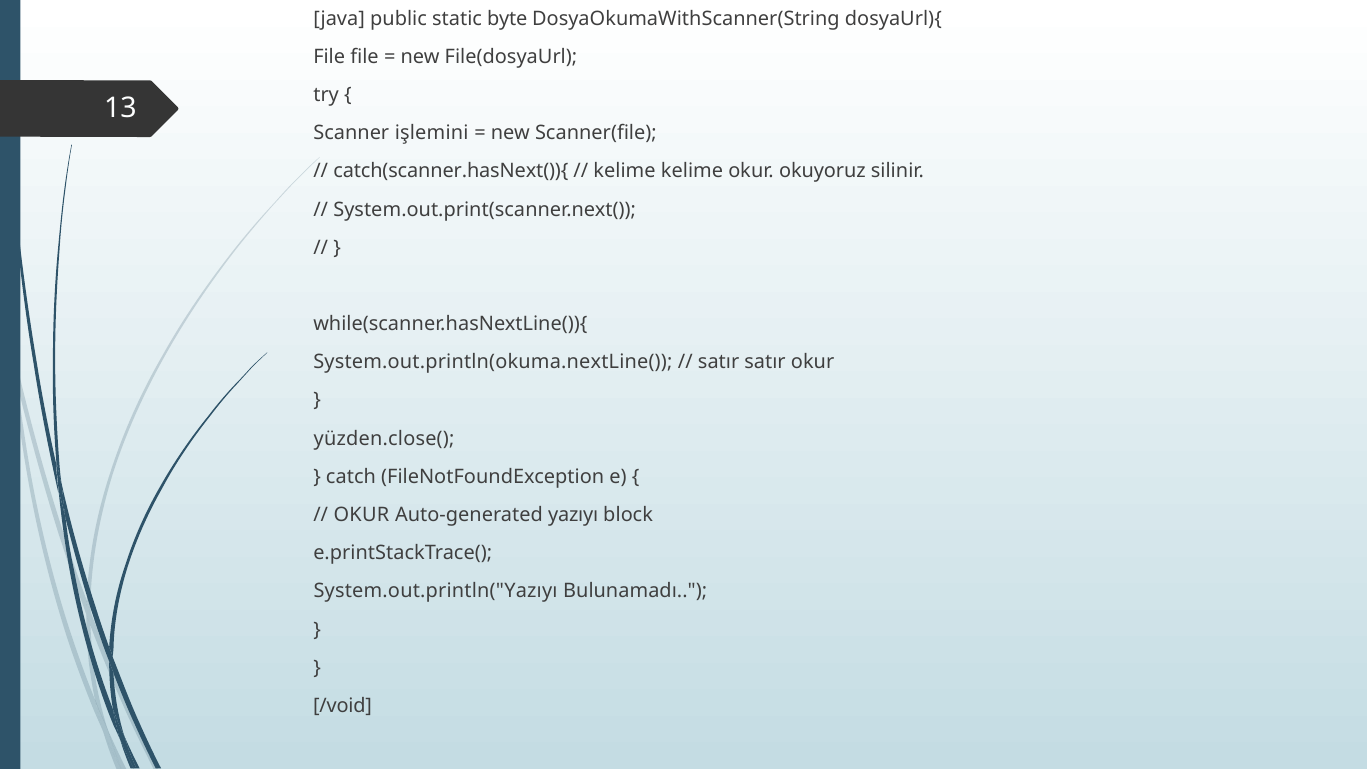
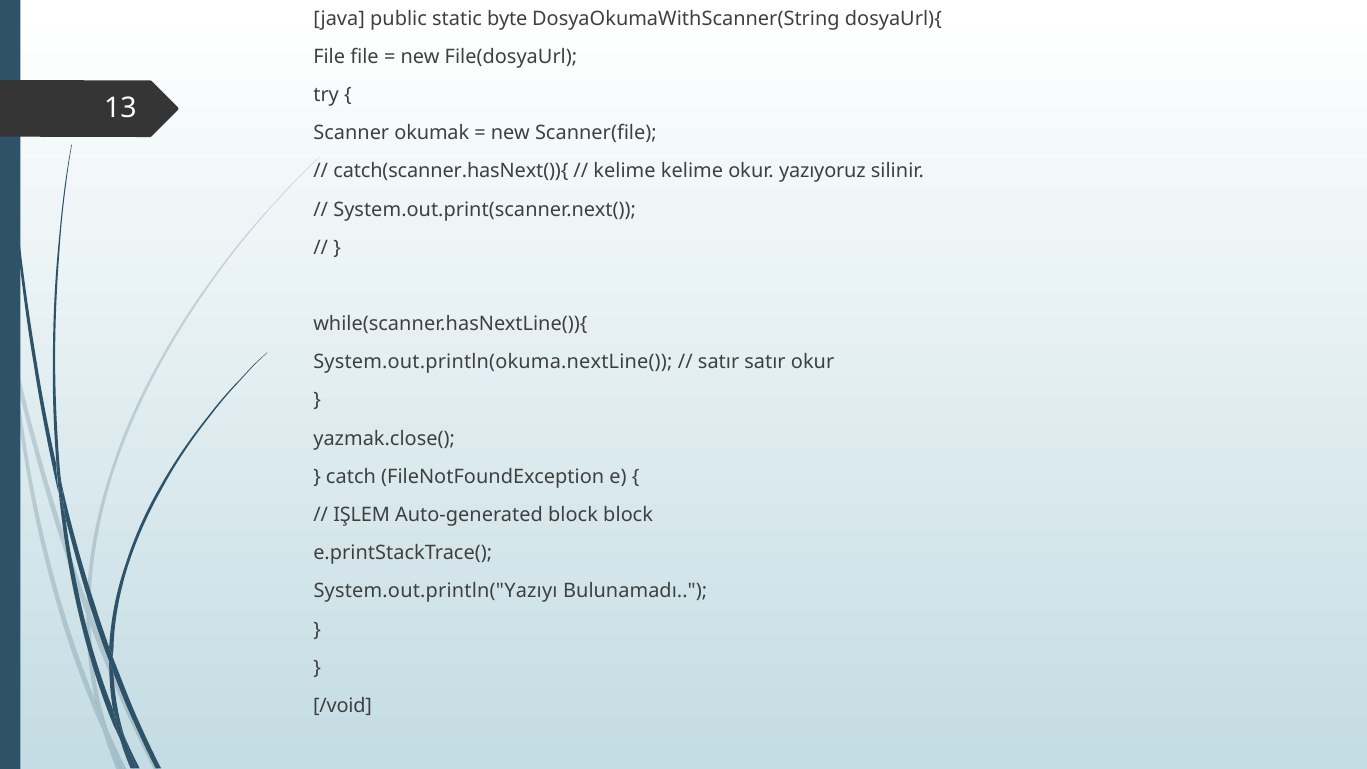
işlemini: işlemini -> okumak
okuyoruz: okuyoruz -> yazıyoruz
yüzden.close(: yüzden.close( -> yazmak.close(
OKUR at (361, 515): OKUR -> IŞLEM
Auto-generated yazıyı: yazıyı -> block
